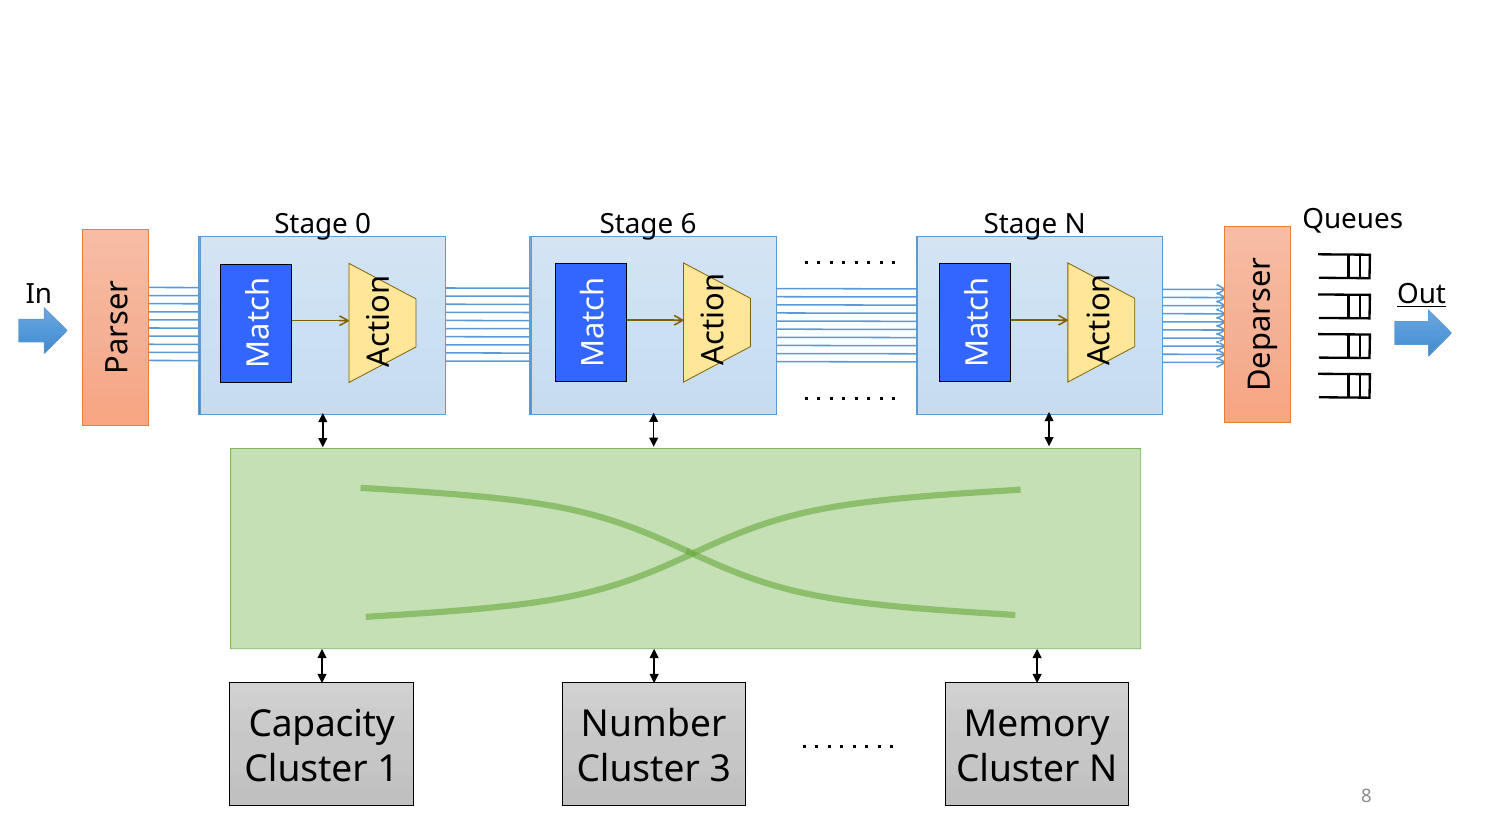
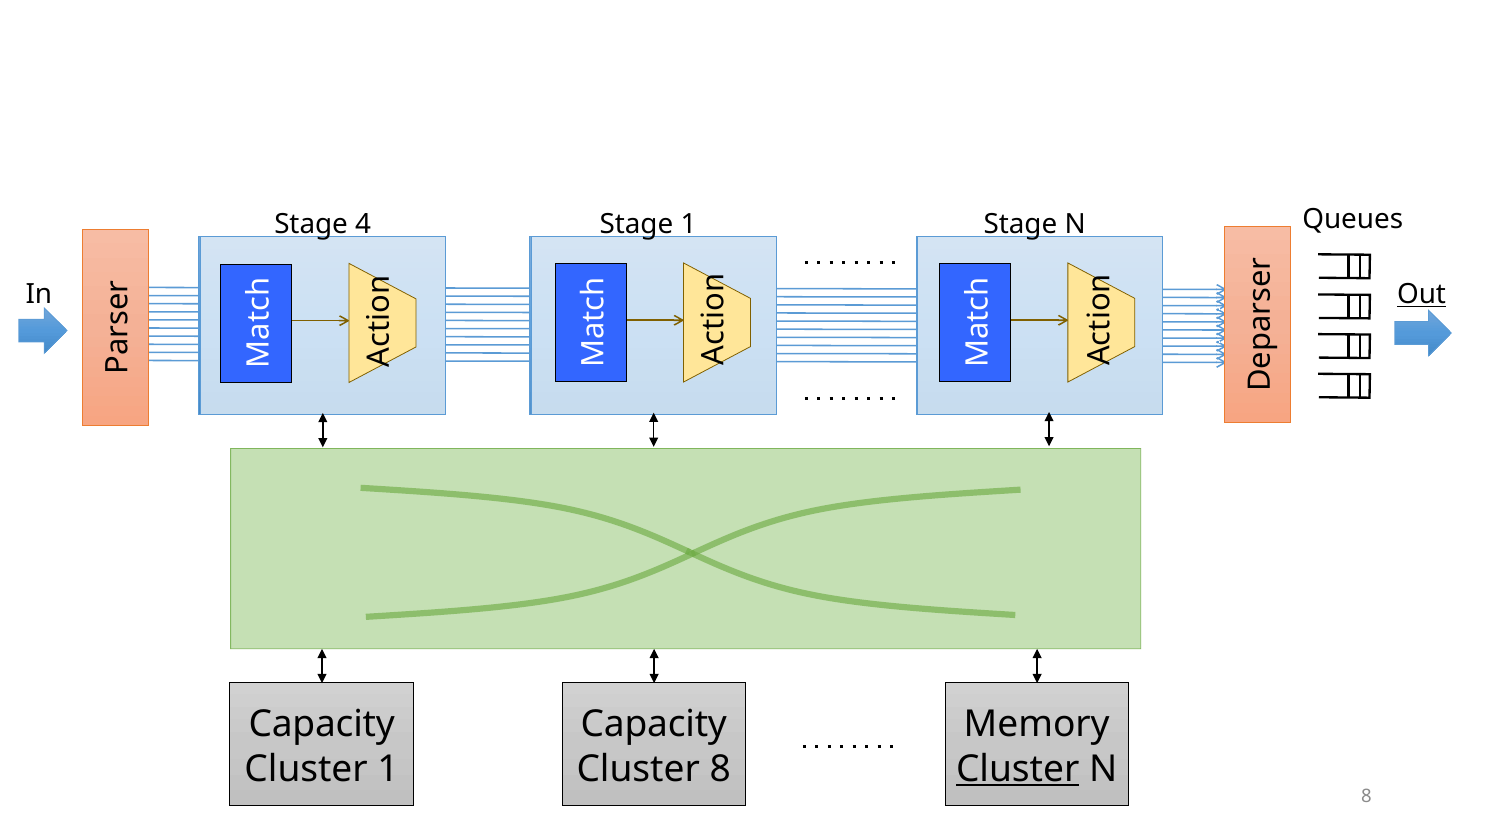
0: 0 -> 4
Stage 6: 6 -> 1
Number at (654, 725): Number -> Capacity
Cluster 3: 3 -> 8
Cluster at (1018, 769) underline: none -> present
